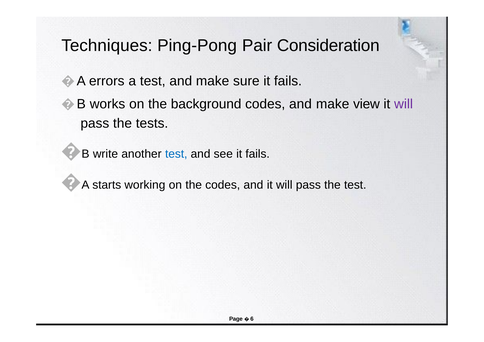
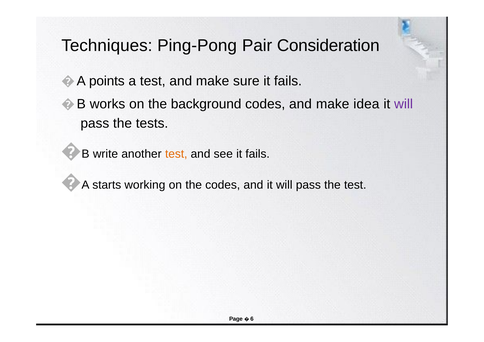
errors: errors -> points
view: view -> idea
test at (176, 154) colour: blue -> orange
